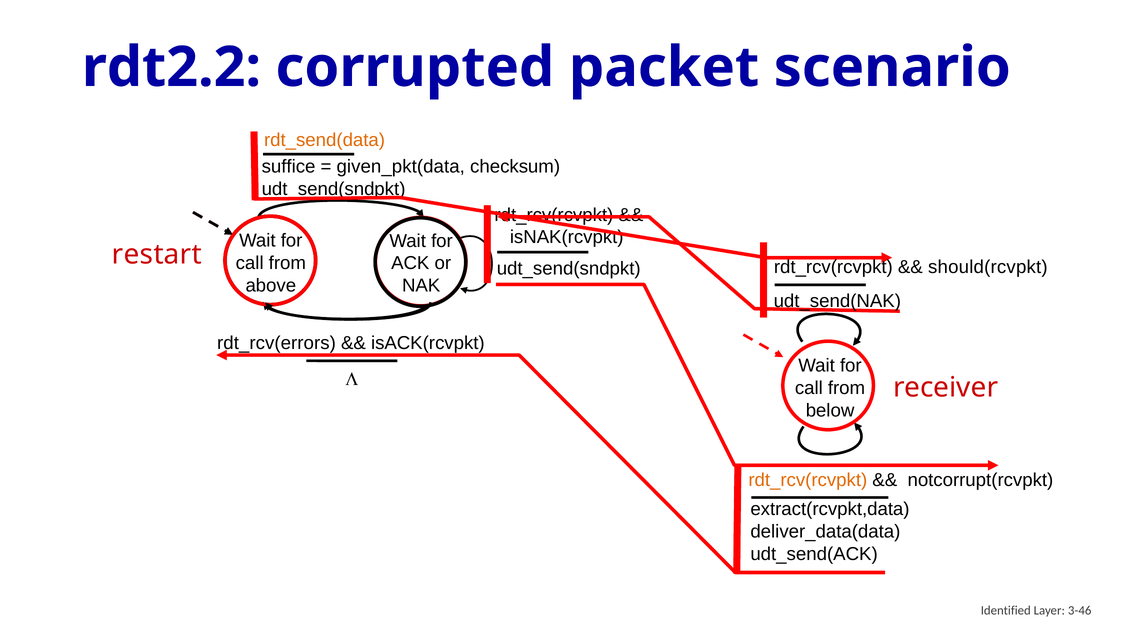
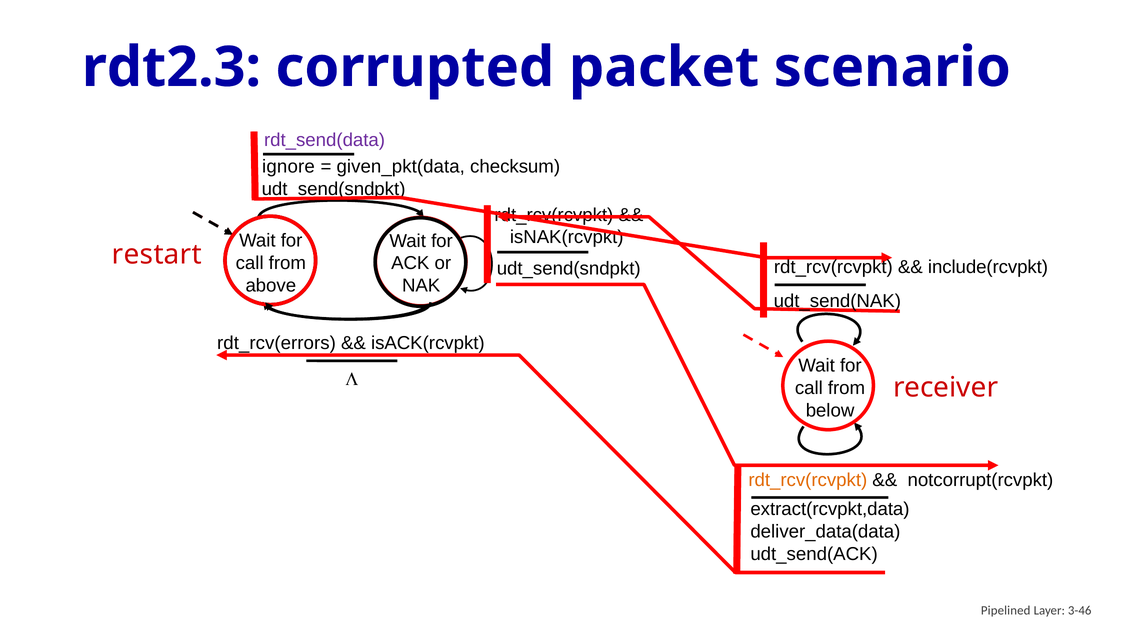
rdt2.2: rdt2.2 -> rdt2.3
rdt_send(data colour: orange -> purple
suffice: suffice -> ignore
should(rcvpkt: should(rcvpkt -> include(rcvpkt
Identified: Identified -> Pipelined
